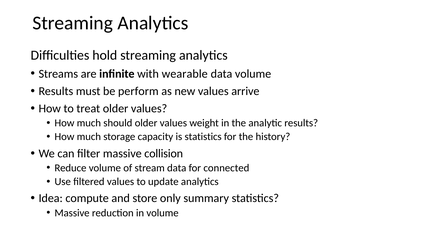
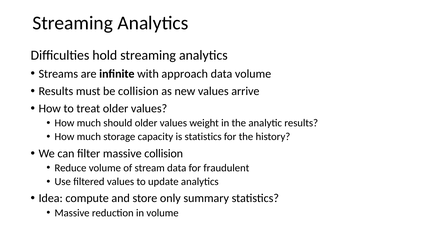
wearable: wearable -> approach
be perform: perform -> collision
connected: connected -> fraudulent
